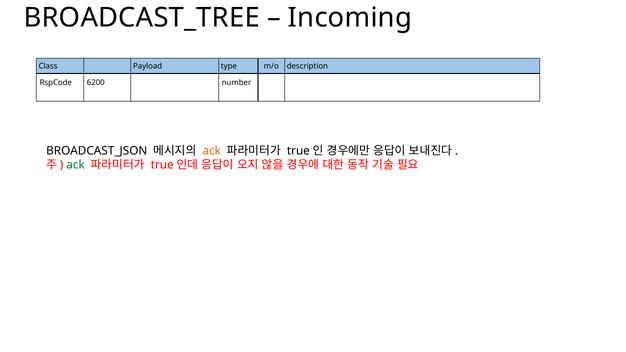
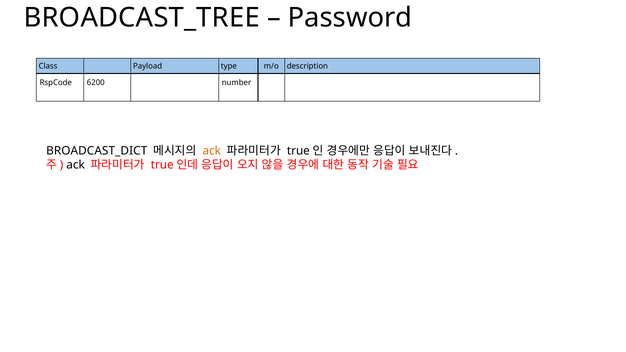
Incoming: Incoming -> Password
BROADCAST_JSON: BROADCAST_JSON -> BROADCAST_DICT
ack at (76, 165) colour: green -> black
